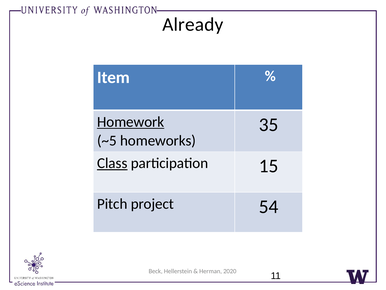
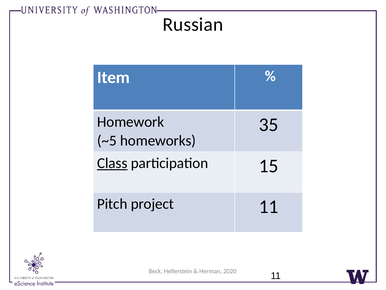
Already: Already -> Russian
Homework underline: present -> none
project 54: 54 -> 11
